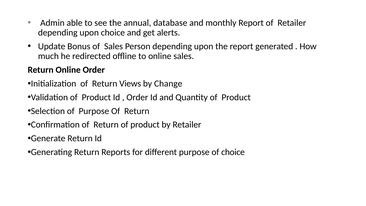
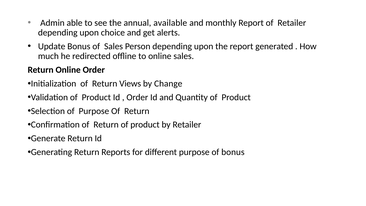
database: database -> available
of choice: choice -> bonus
